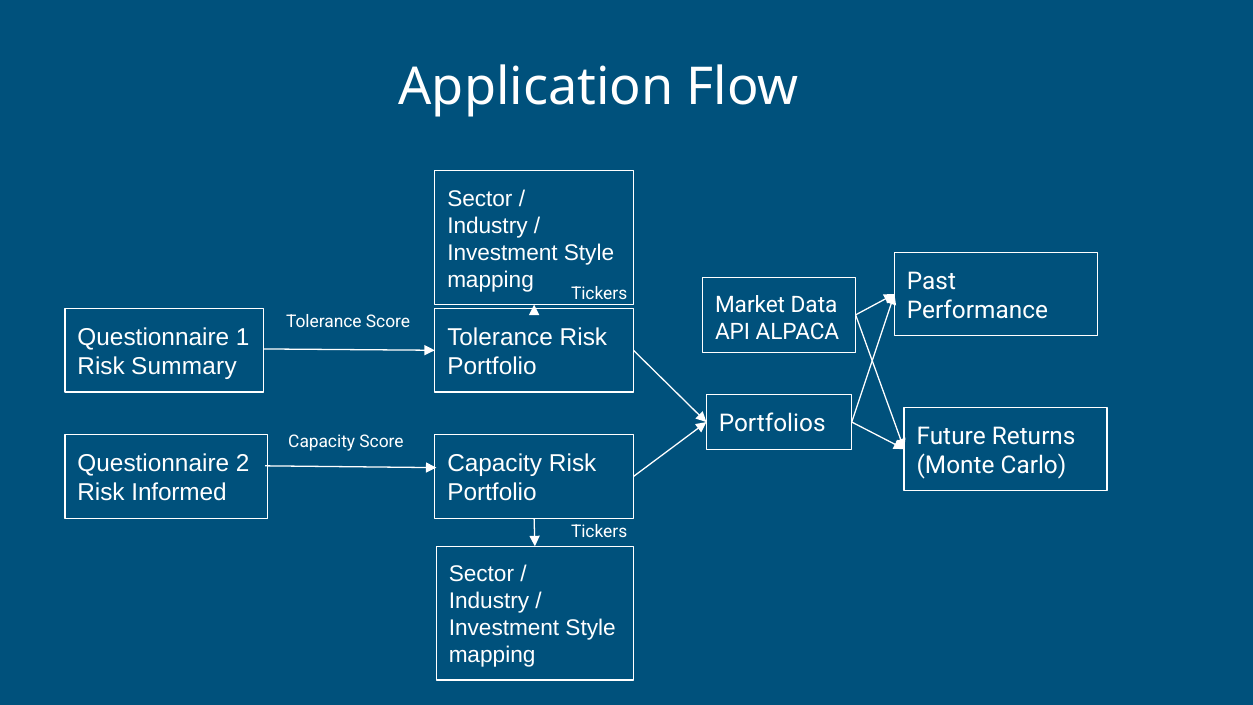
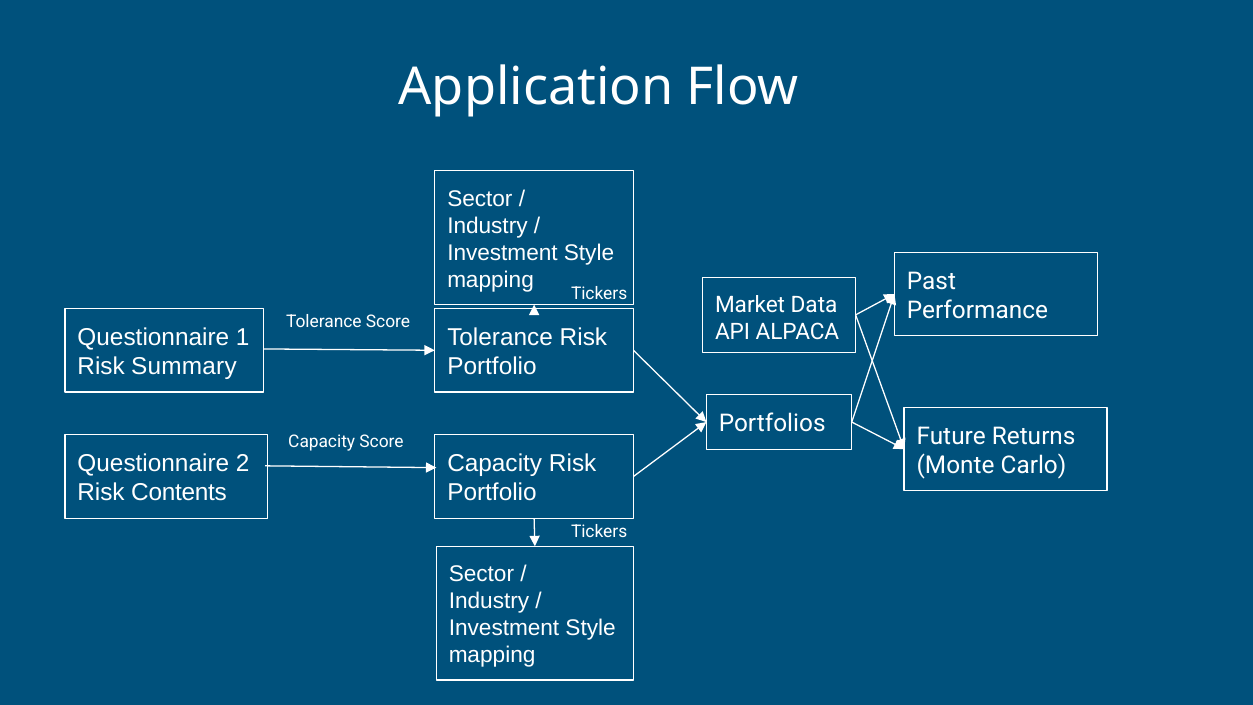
Informed: Informed -> Contents
